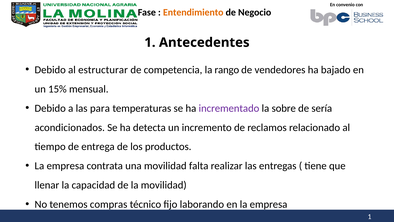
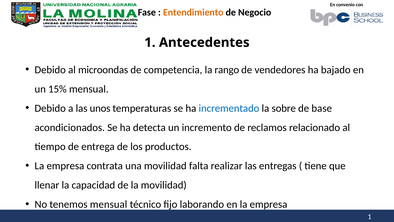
estructurar: estructurar -> microondas
para: para -> unos
incrementado colour: purple -> blue
sería: sería -> base
tenemos compras: compras -> mensual
